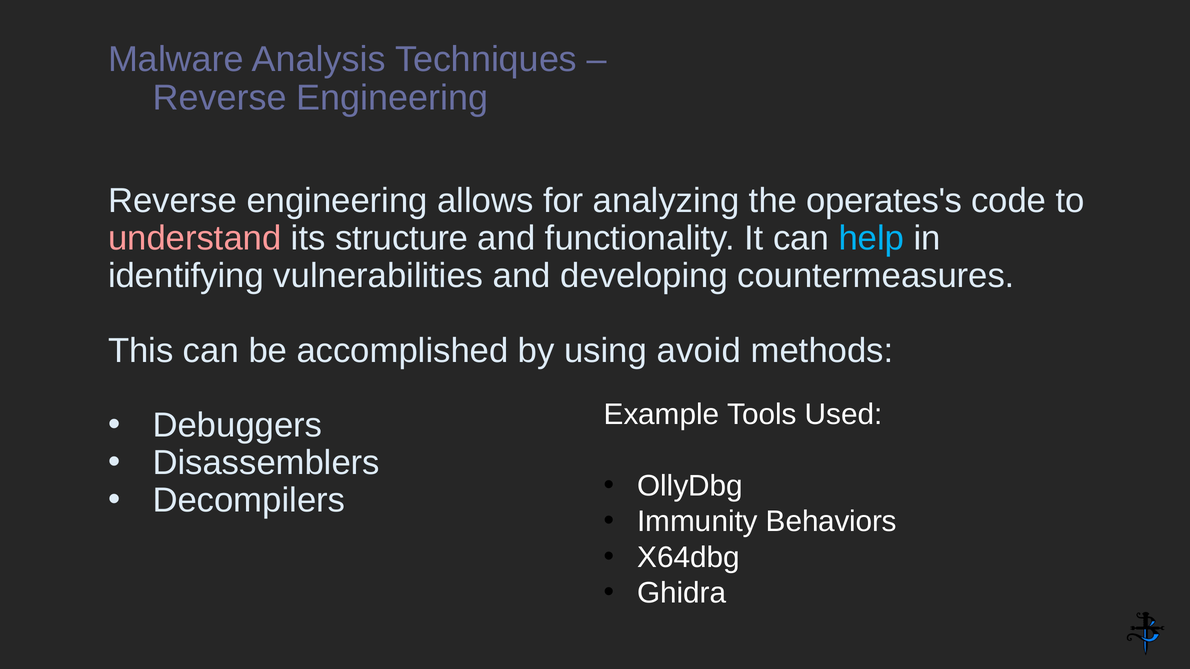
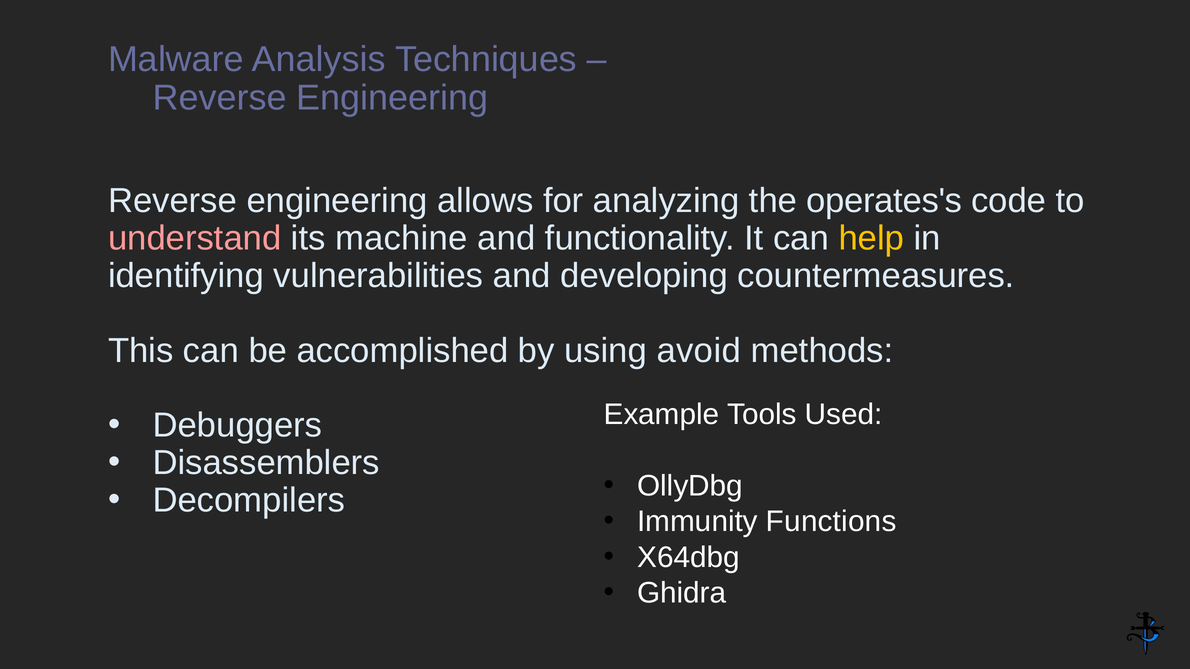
structure: structure -> machine
help colour: light blue -> yellow
Behaviors: Behaviors -> Functions
